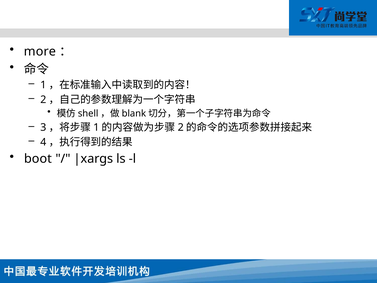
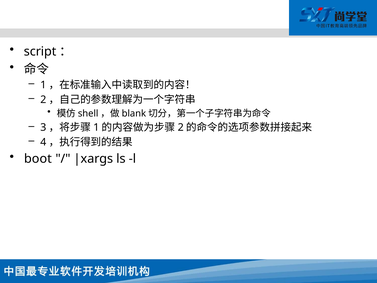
more: more -> script
